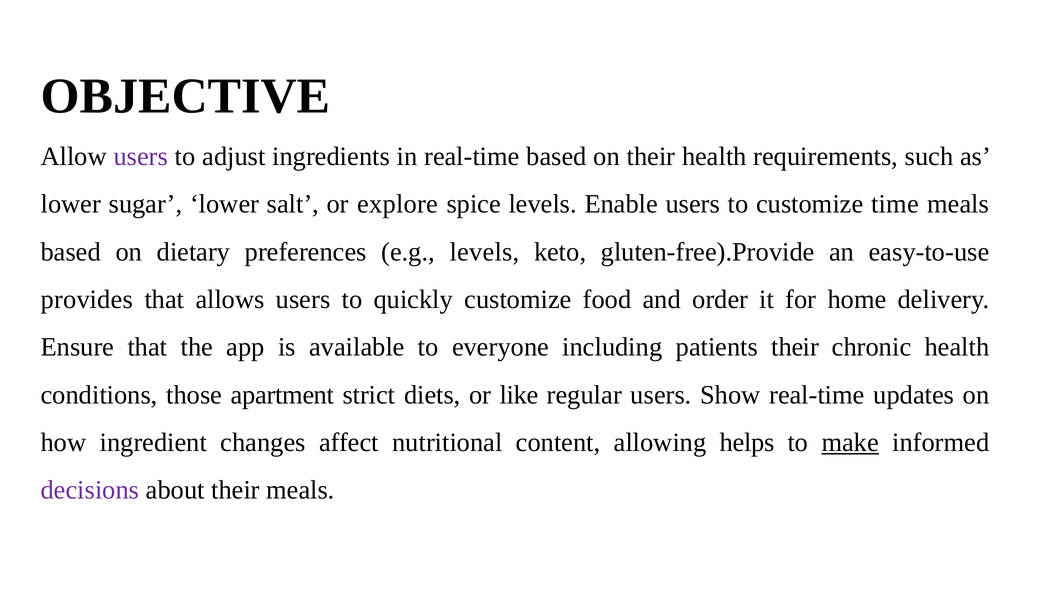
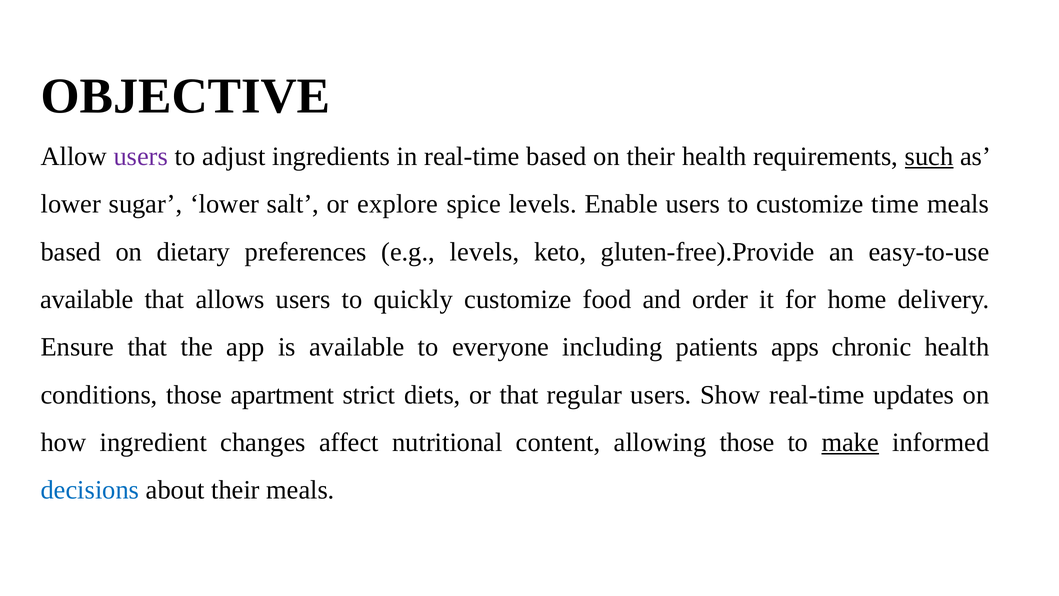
such underline: none -> present
provides at (87, 299): provides -> available
patients their: their -> apps
or like: like -> that
allowing helps: helps -> those
decisions colour: purple -> blue
